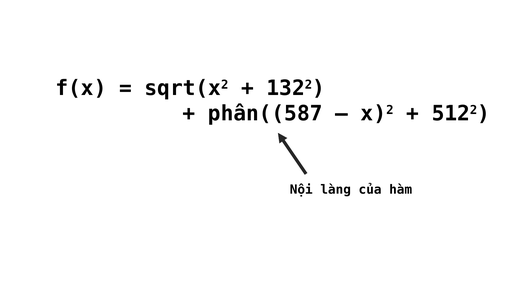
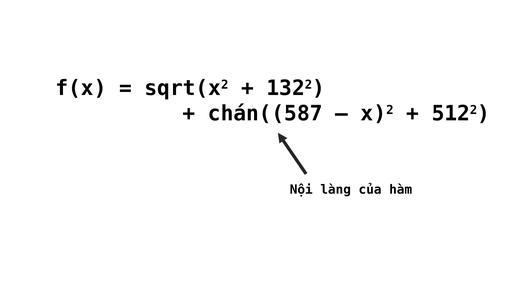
phần((587: phần((587 -> chán((587
